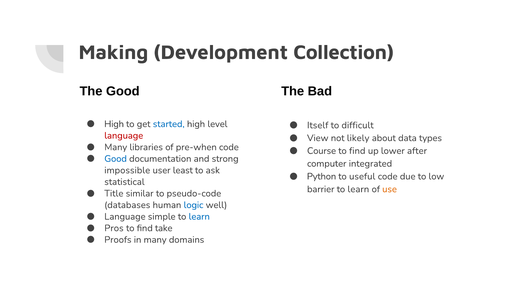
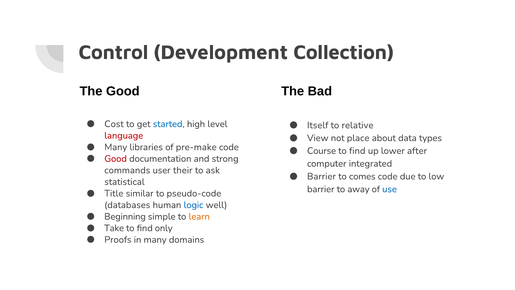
Making: Making -> Control
High at (114, 124): High -> Cost
difficult: difficult -> relative
likely: likely -> place
pre-when: pre-when -> pre-make
Good at (116, 159) colour: blue -> red
impossible: impossible -> commands
least: least -> their
Python at (322, 176): Python -> Barrier
useful: useful -> comes
barrier to learn: learn -> away
use colour: orange -> blue
Language at (125, 216): Language -> Beginning
learn at (199, 216) colour: blue -> orange
Pros: Pros -> Take
take: take -> only
